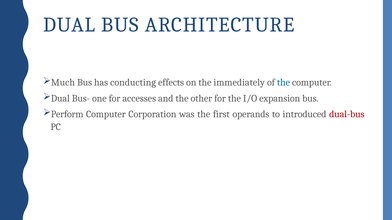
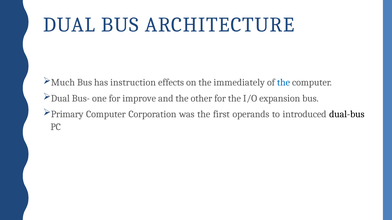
conducting: conducting -> instruction
accesses: accesses -> improve
Perform: Perform -> Primary
dual-bus colour: red -> black
